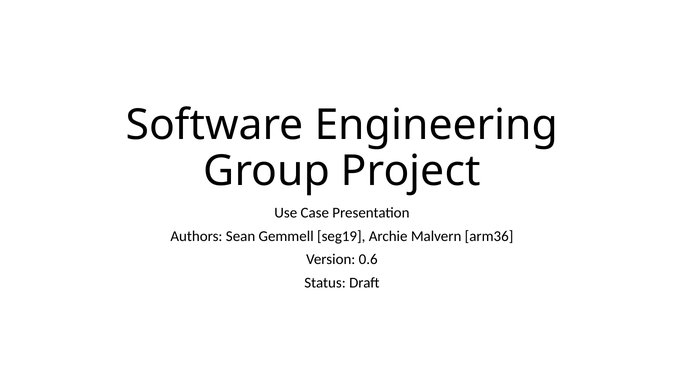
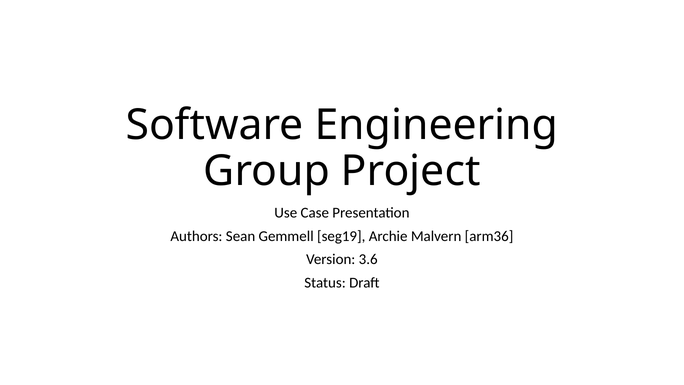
0.6: 0.6 -> 3.6
